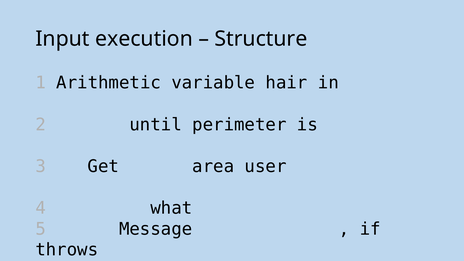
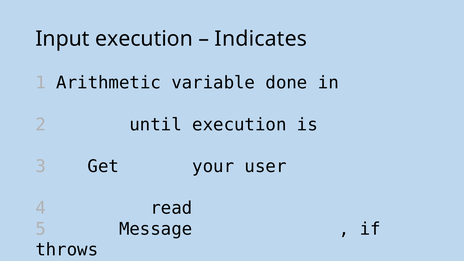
Structure: Structure -> Indicates
hair: hair -> done
until perimeter: perimeter -> execution
area: area -> your
what: what -> read
